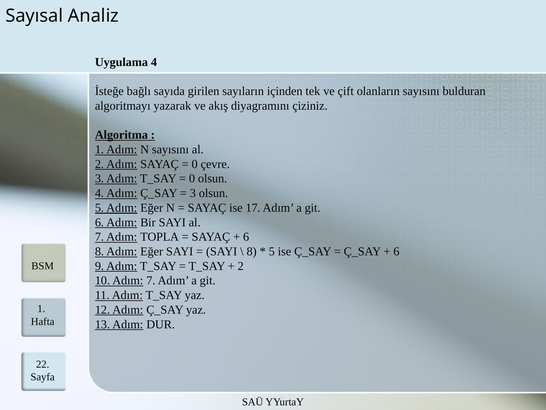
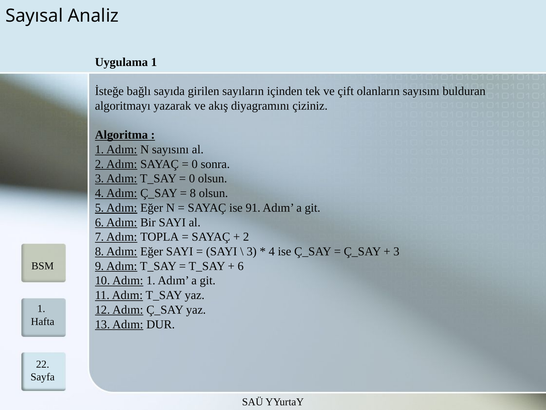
Uygulama 4: 4 -> 1
çevre: çevre -> sonra
3 at (193, 193): 3 -> 8
17: 17 -> 91
6 at (246, 237): 6 -> 2
8 at (252, 251): 8 -> 3
5 at (272, 251): 5 -> 4
6 at (396, 251): 6 -> 3
2 at (241, 266): 2 -> 6
Adım 7: 7 -> 1
